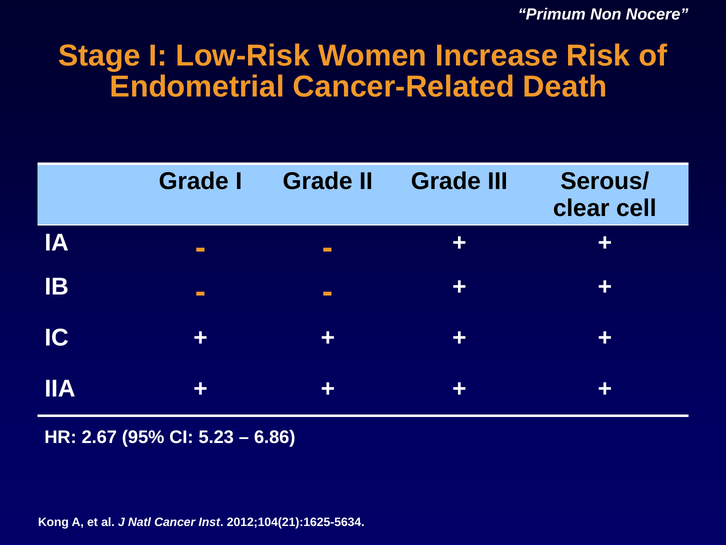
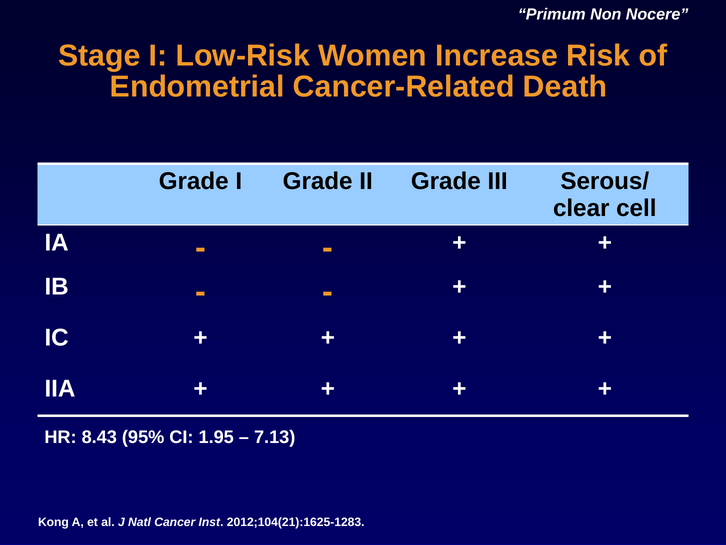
2.67: 2.67 -> 8.43
5.23: 5.23 -> 1.95
6.86: 6.86 -> 7.13
2012;104(21):1625-5634: 2012;104(21):1625-5634 -> 2012;104(21):1625-1283
